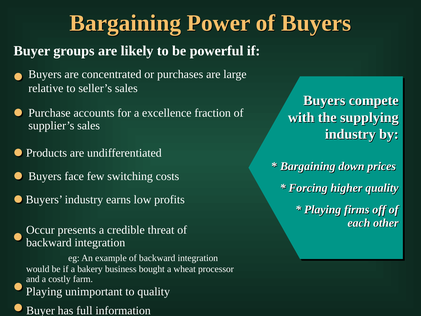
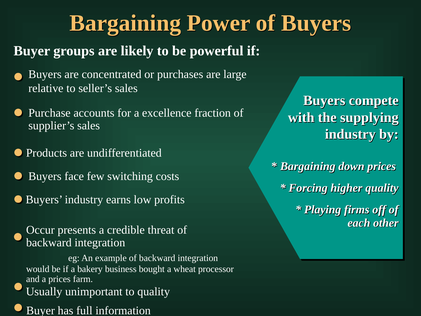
a costly: costly -> prices
Playing at (44, 291): Playing -> Usually
